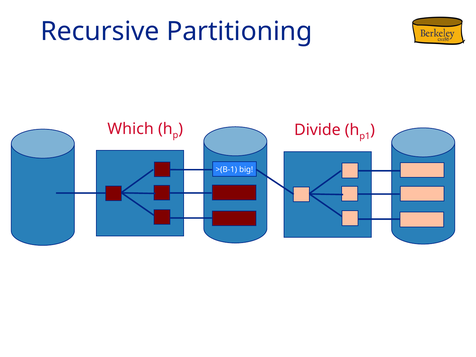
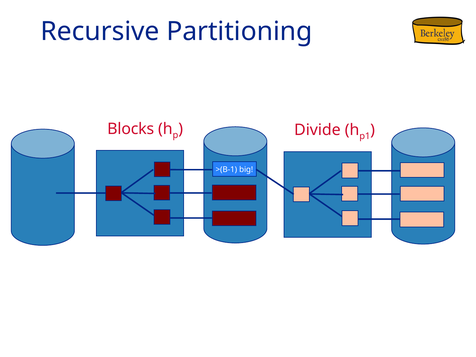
Which: Which -> Blocks
